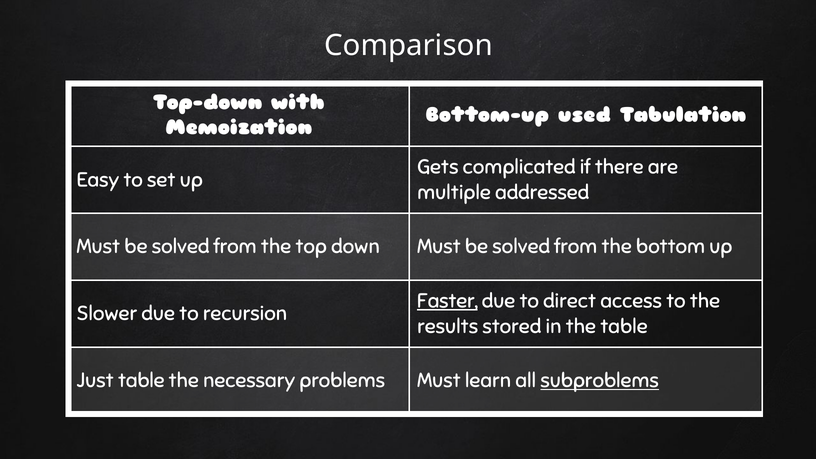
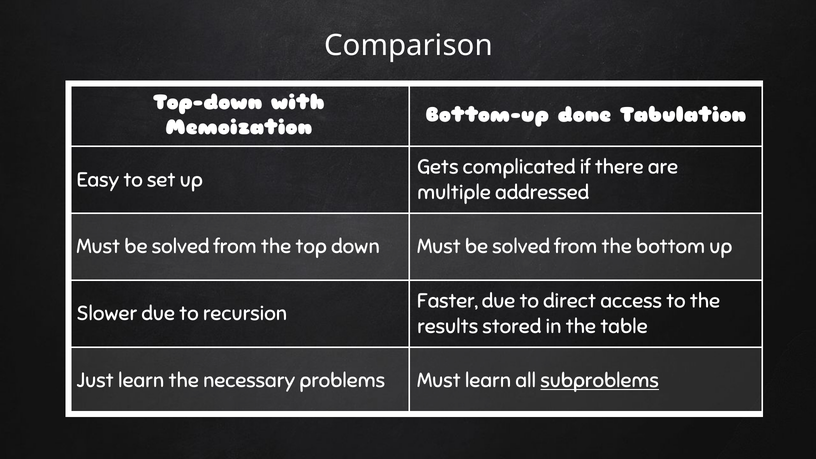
used: used -> done
Faster underline: present -> none
Just table: table -> learn
